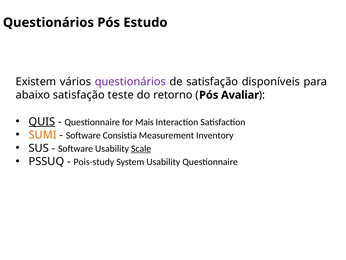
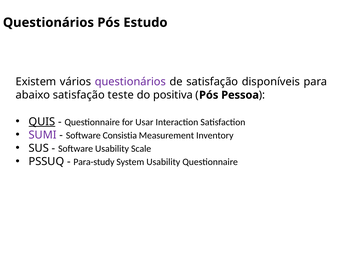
retorno: retorno -> positiva
Avaliar: Avaliar -> Pessoa
Mais: Mais -> Usar
SUMI colour: orange -> purple
Scale underline: present -> none
Pois-study: Pois-study -> Para-study
